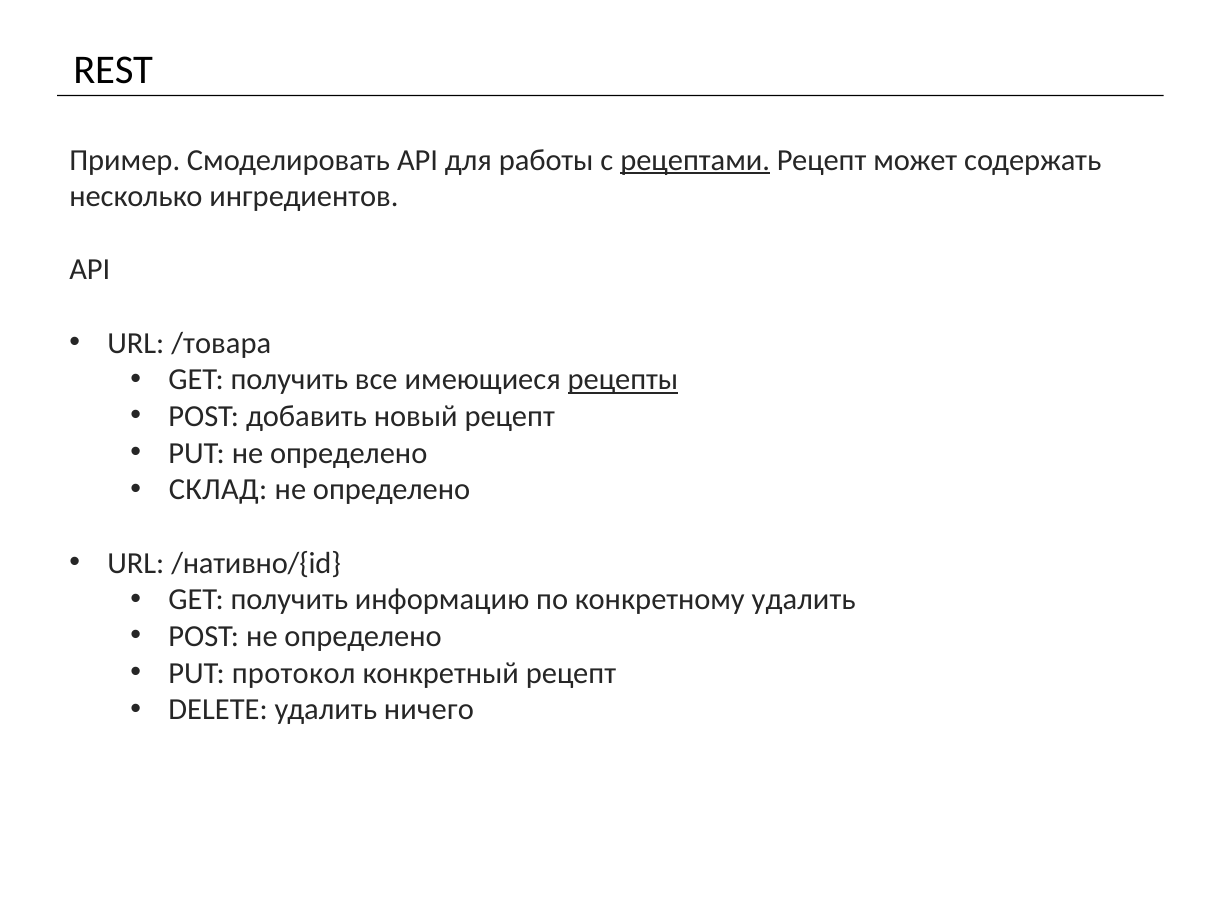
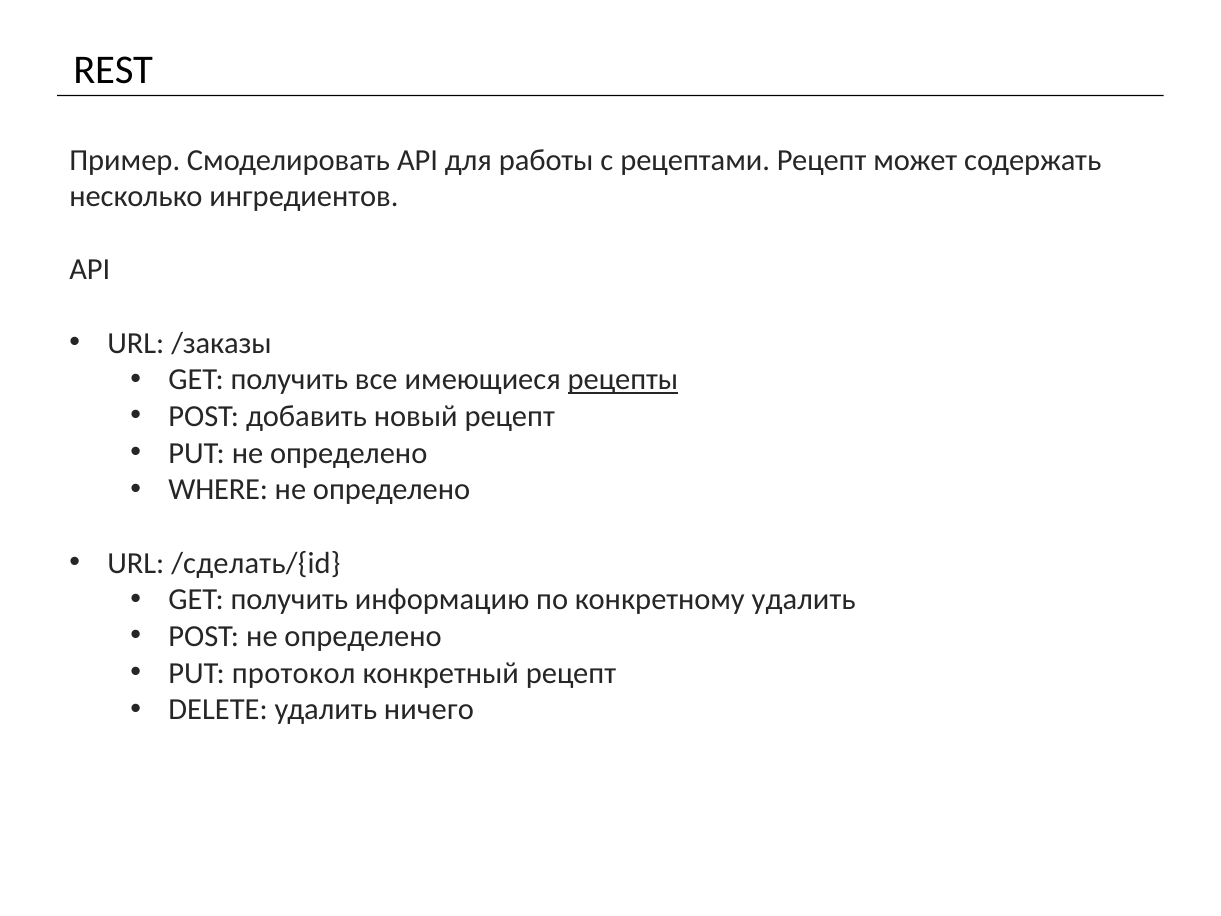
рецептами underline: present -> none
/товара: /товара -> /заказы
СКЛАД: СКЛАД -> WHERE
/нативно/{id: /нативно/{id -> /сделать/{id
